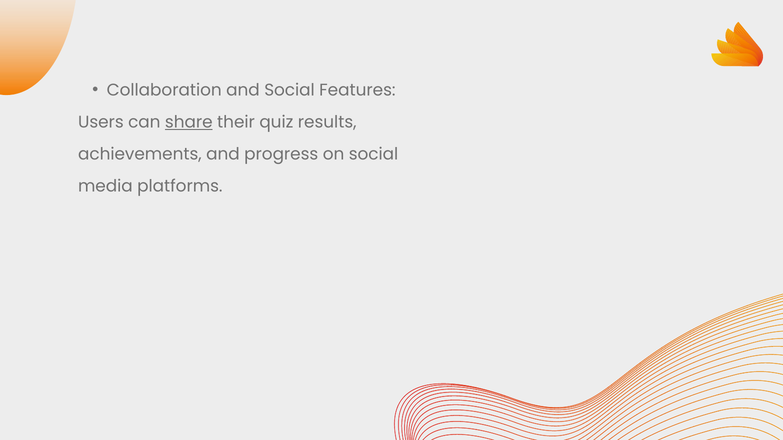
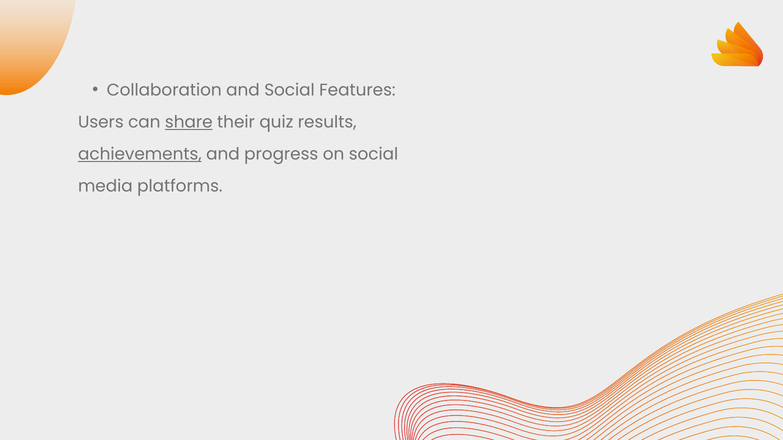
achievements underline: none -> present
